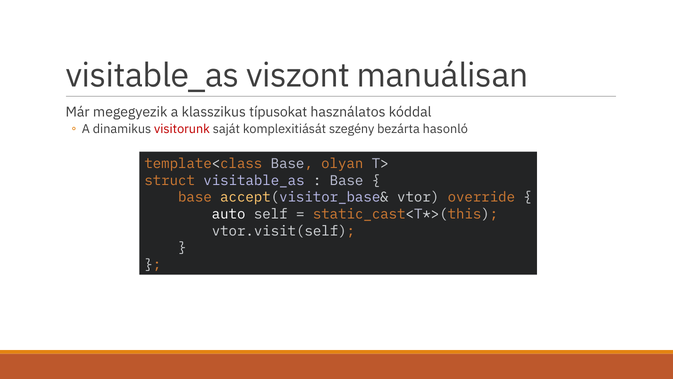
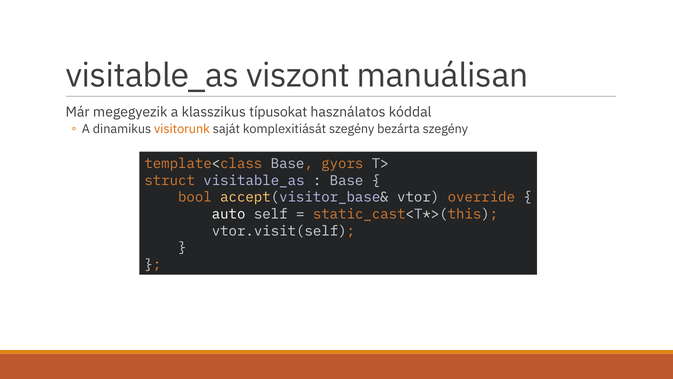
visitorunk colour: red -> orange
bezárta hasonló: hasonló -> szegény
olyan: olyan -> gyors
base at (195, 197): base -> bool
